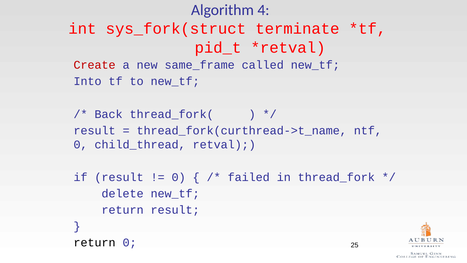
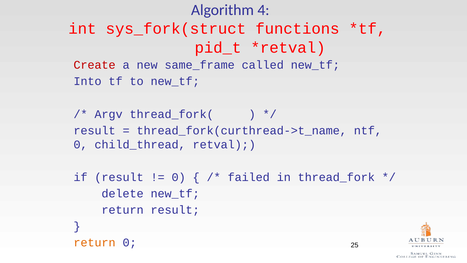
terminate: terminate -> functions
Back: Back -> Argv
return at (95, 242) colour: black -> orange
